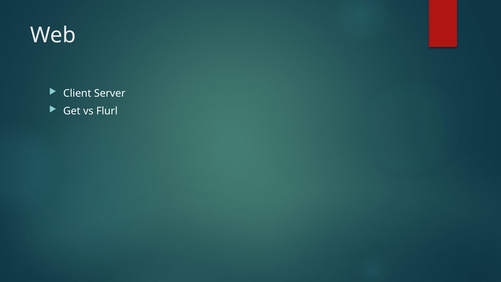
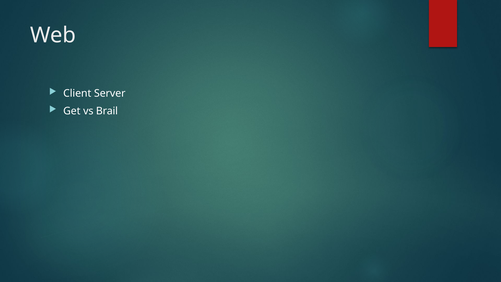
Flurl: Flurl -> Brail
